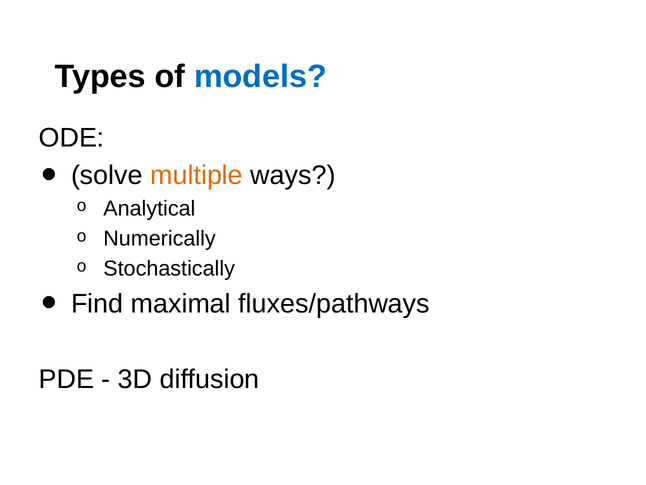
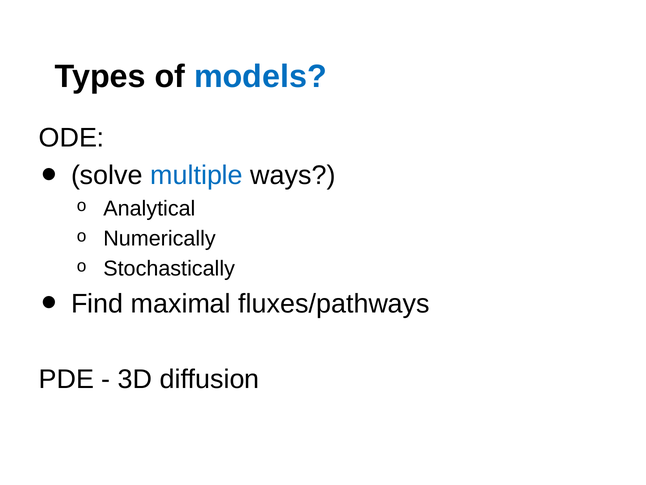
multiple colour: orange -> blue
